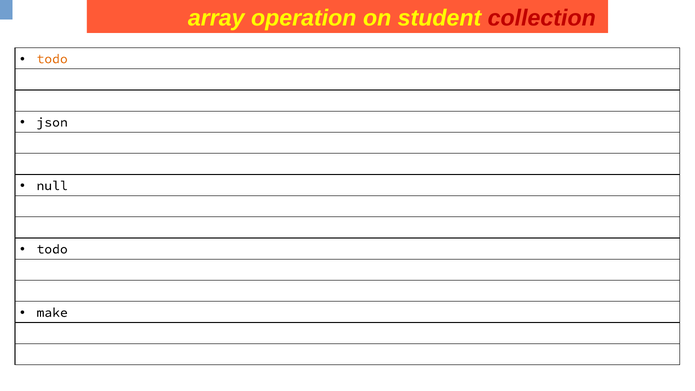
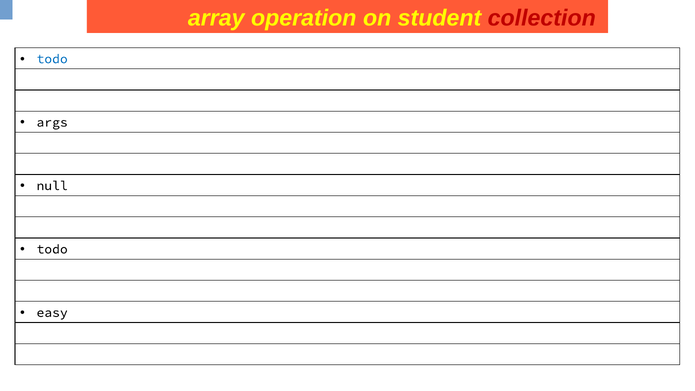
todo at (52, 59) colour: orange -> blue
json: json -> args
make: make -> easy
